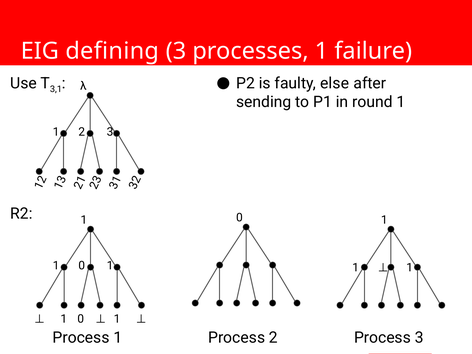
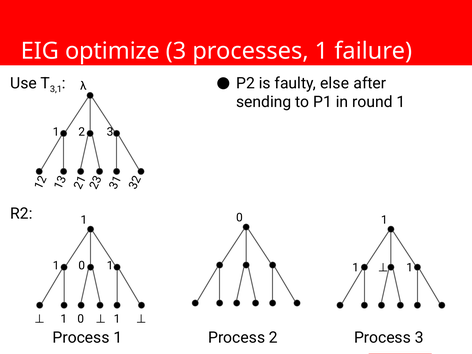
defining: defining -> optimize
